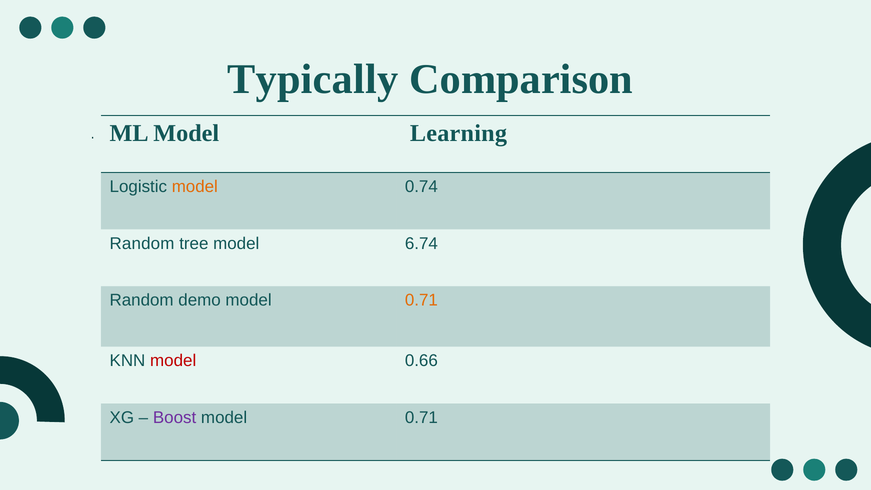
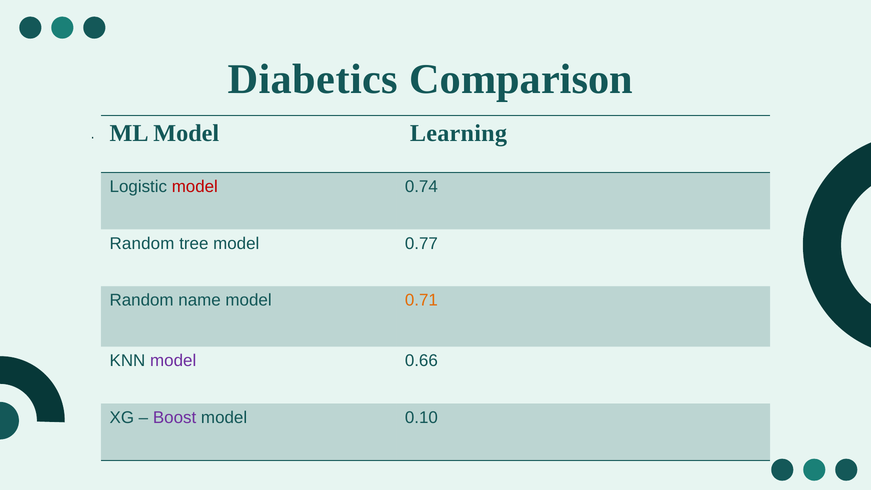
Typically: Typically -> Diabetics
model at (195, 187) colour: orange -> red
6.74: 6.74 -> 0.77
demo: demo -> name
model at (173, 361) colour: red -> purple
0.71 at (421, 418): 0.71 -> 0.10
